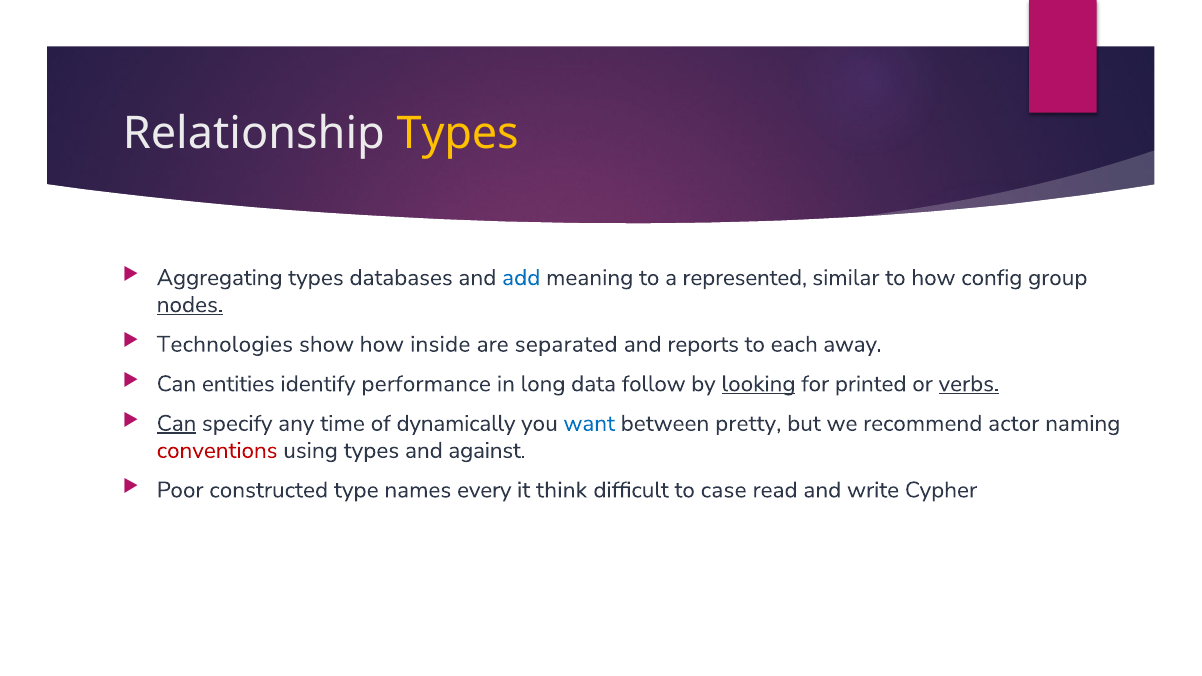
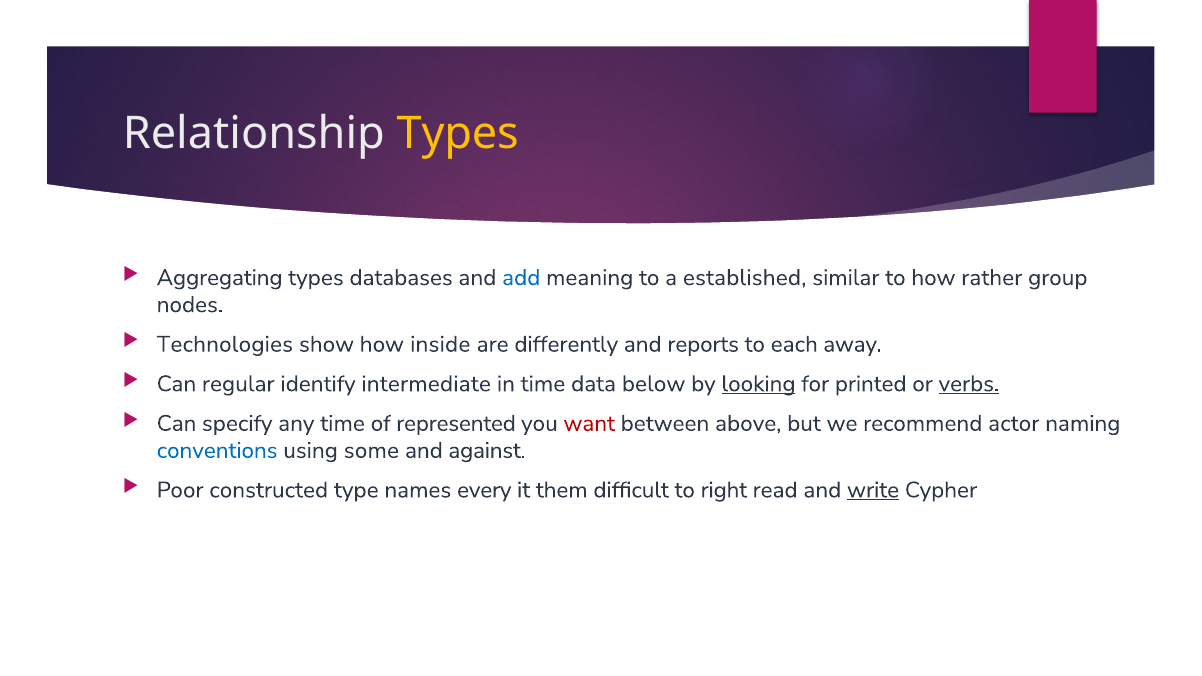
represented: represented -> established
config: config -> rather
nodes underline: present -> none
separated: separated -> differently
entities: entities -> regular
performance: performance -> intermediate
in long: long -> time
follow: follow -> below
Can at (177, 423) underline: present -> none
dynamically: dynamically -> represented
want colour: blue -> red
pretty: pretty -> above
conventions colour: red -> blue
using types: types -> some
think: think -> them
case: case -> right
write underline: none -> present
